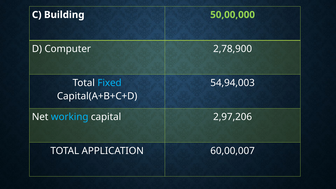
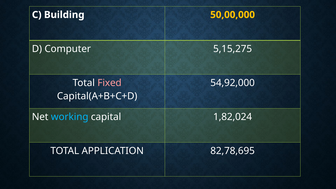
50,00,000 colour: light green -> yellow
2,78,900: 2,78,900 -> 5,15,275
Fixed colour: light blue -> pink
54,94,003: 54,94,003 -> 54,92,000
2,97,206: 2,97,206 -> 1,82,024
60,00,007: 60,00,007 -> 82,78,695
